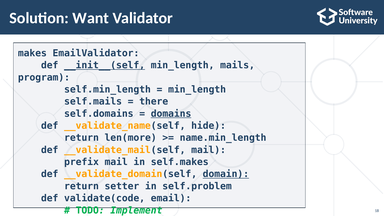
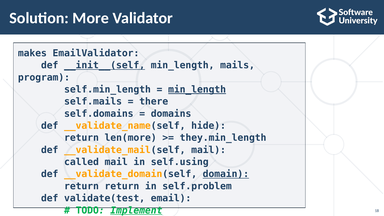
Want: Want -> More
min_length at (197, 89) underline: none -> present
domains underline: present -> none
name.min_length: name.min_length -> they.min_length
prefix: prefix -> called
self.makes: self.makes -> self.using
return setter: setter -> return
validate(code: validate(code -> validate(test
Implement underline: none -> present
